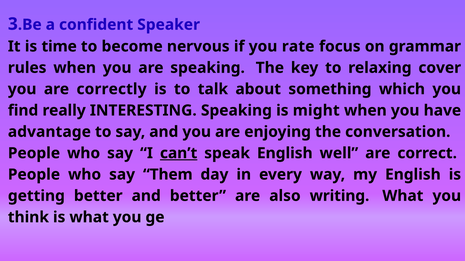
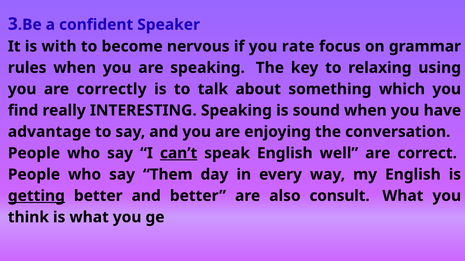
time: time -> with
cover: cover -> using
might: might -> sound
getting underline: none -> present
writing: writing -> consult
